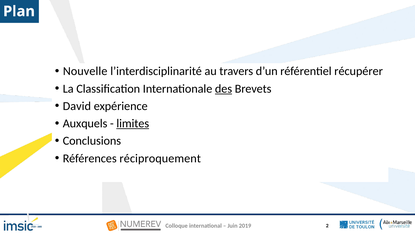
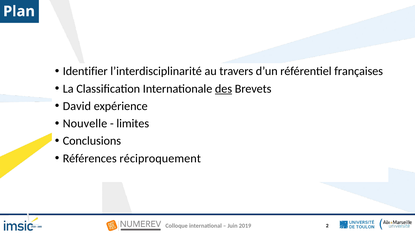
Nouvelle: Nouvelle -> Identifier
récupérer: récupérer -> françaises
Auxquels: Auxquels -> Nouvelle
limites underline: present -> none
